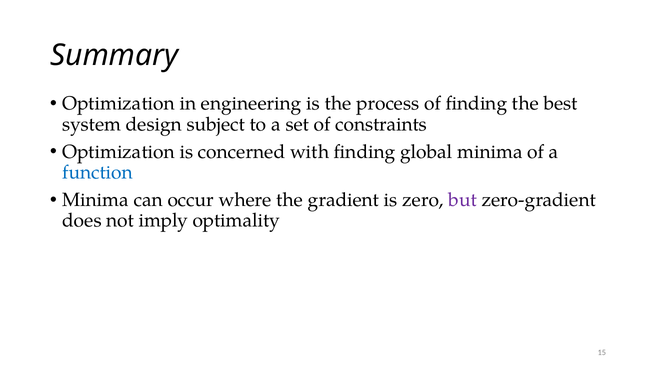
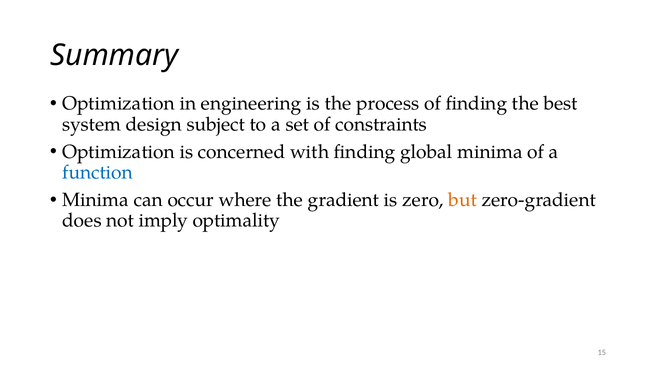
but colour: purple -> orange
